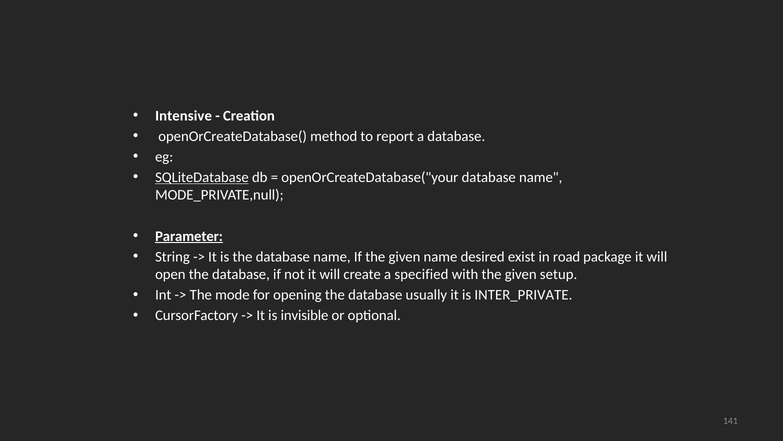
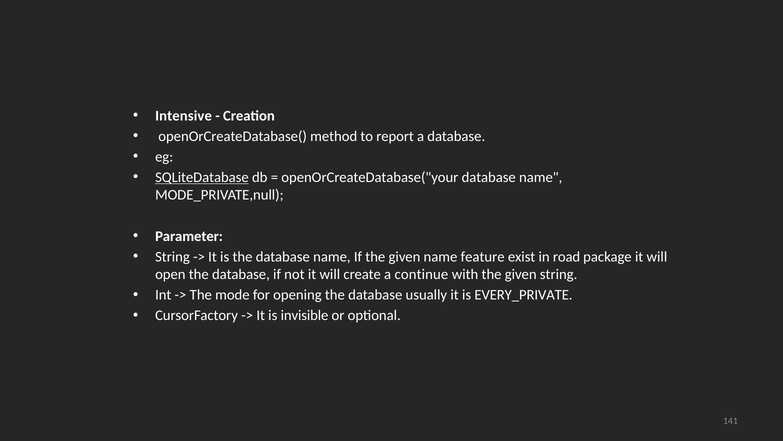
Parameter underline: present -> none
desired: desired -> feature
specified: specified -> continue
given setup: setup -> string
INTER_PRIVATE: INTER_PRIVATE -> EVERY_PRIVATE
